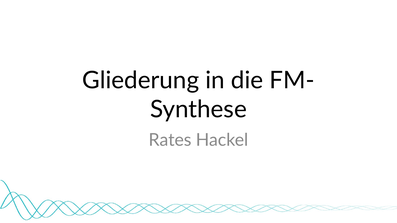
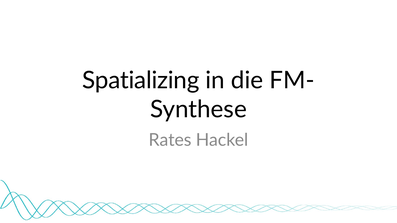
Gliederung: Gliederung -> Spatializing
